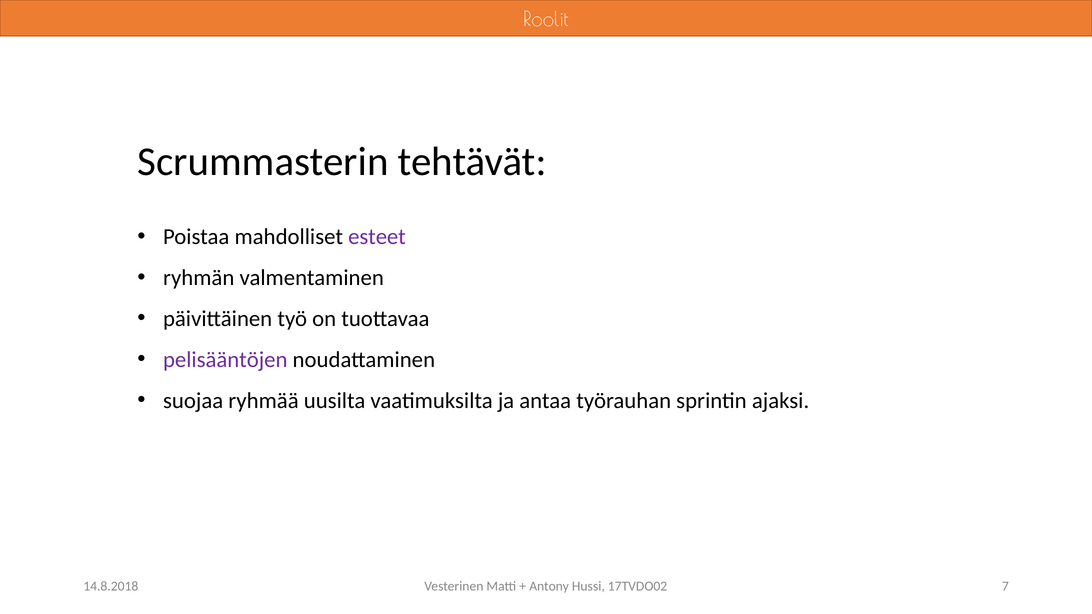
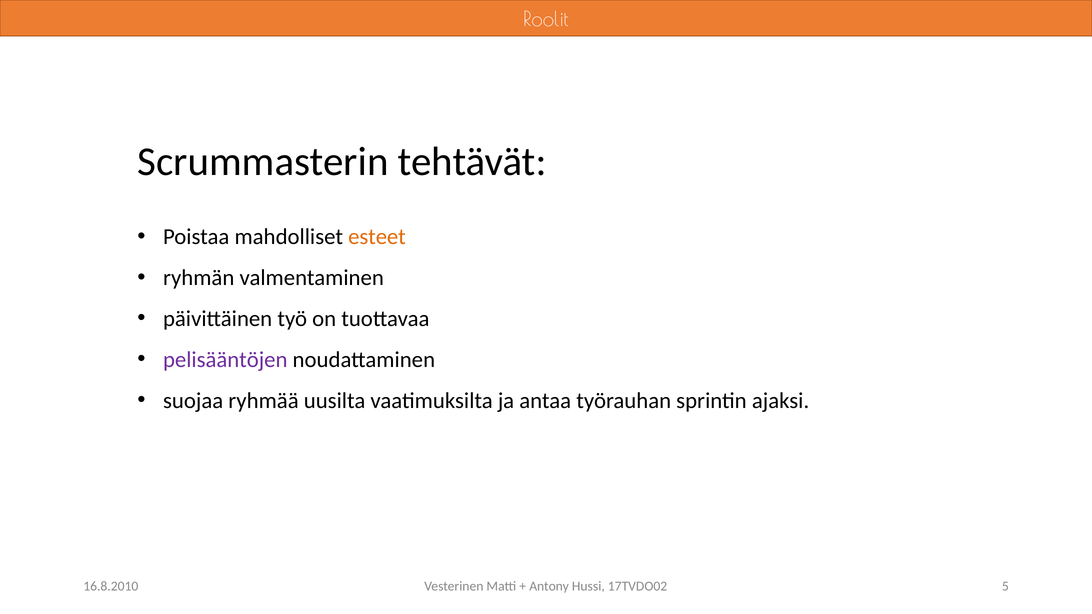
esteet colour: purple -> orange
7: 7 -> 5
14.8.2018: 14.8.2018 -> 16.8.2010
